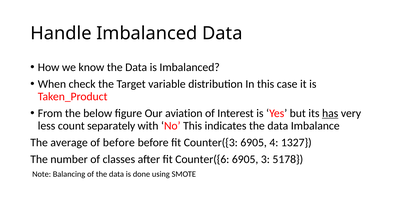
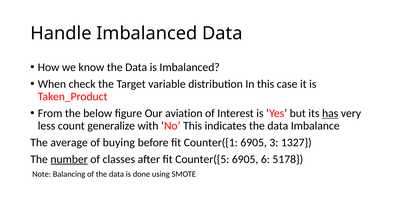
separately: separately -> generalize
of before: before -> buying
Counter({3: Counter({3 -> Counter({1
4: 4 -> 3
number underline: none -> present
Counter({6: Counter({6 -> Counter({5
3: 3 -> 6
